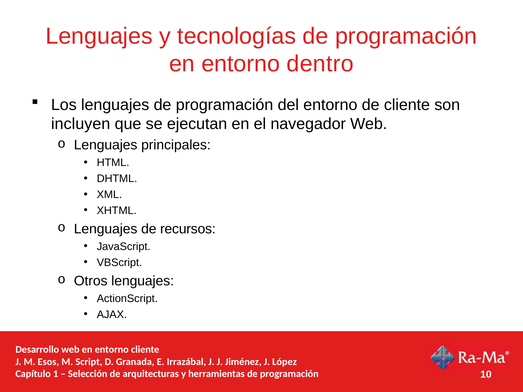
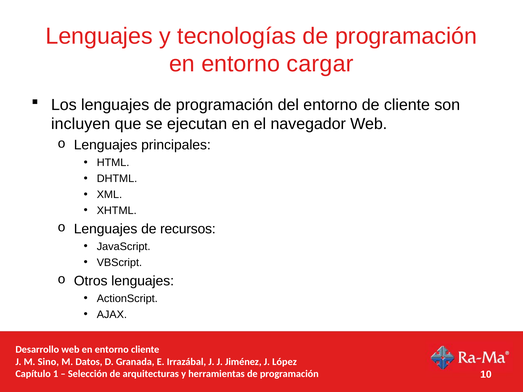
dentro: dentro -> cargar
Esos: Esos -> Sino
Script: Script -> Datos
